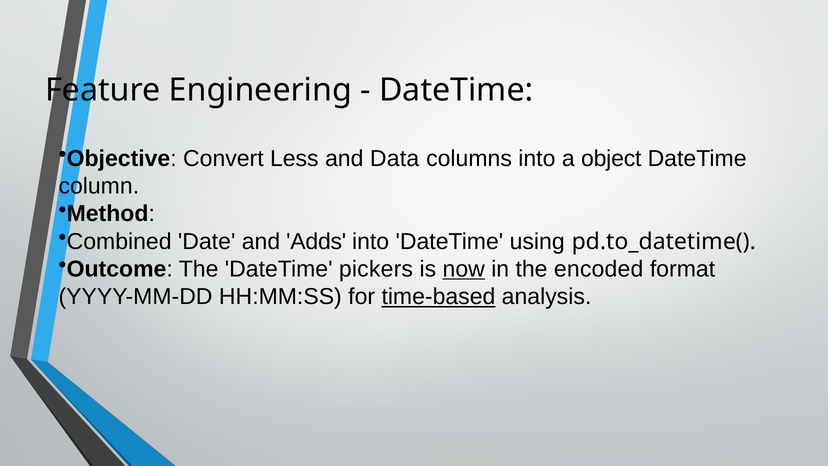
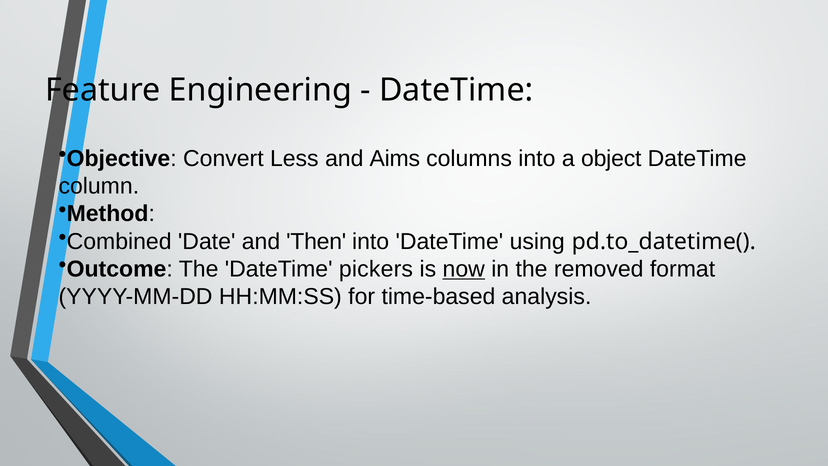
Data: Data -> Aims
Adds: Adds -> Then
encoded: encoded -> removed
time-based underline: present -> none
